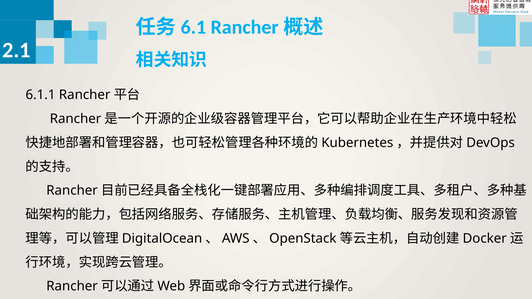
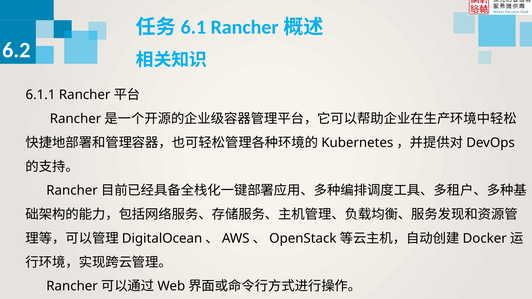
2.1: 2.1 -> 6.2
